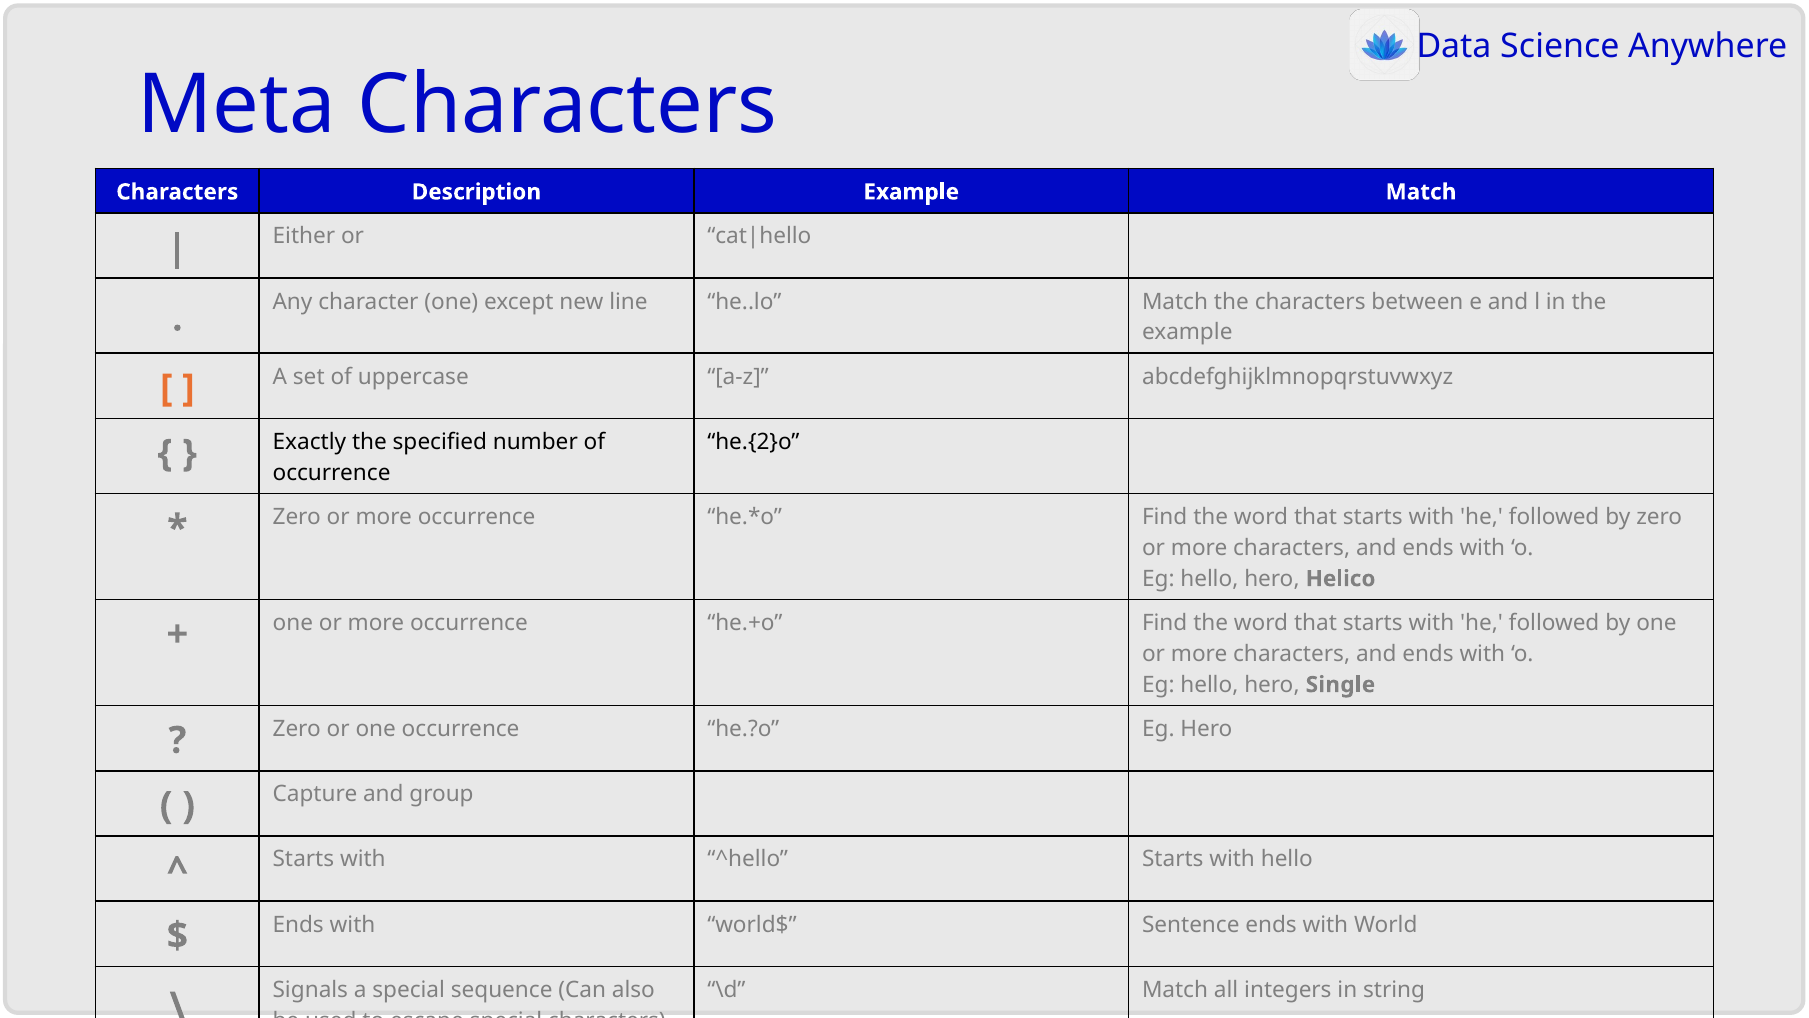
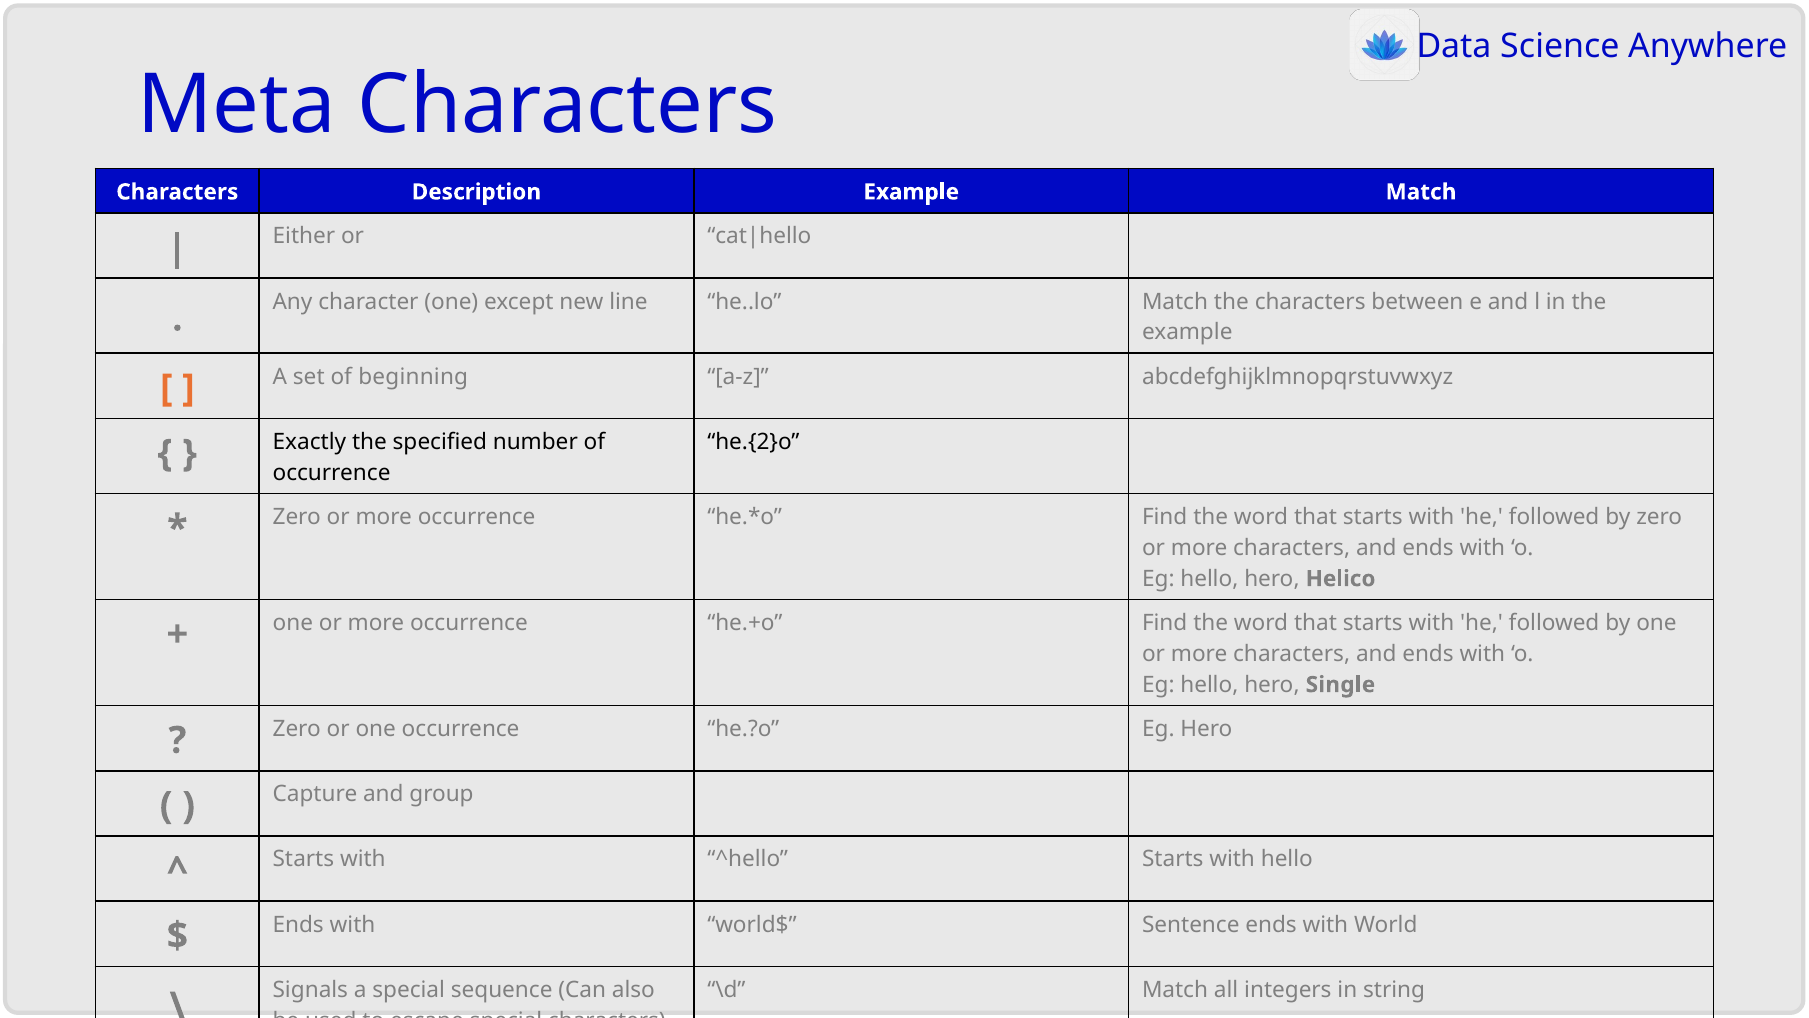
uppercase: uppercase -> beginning
